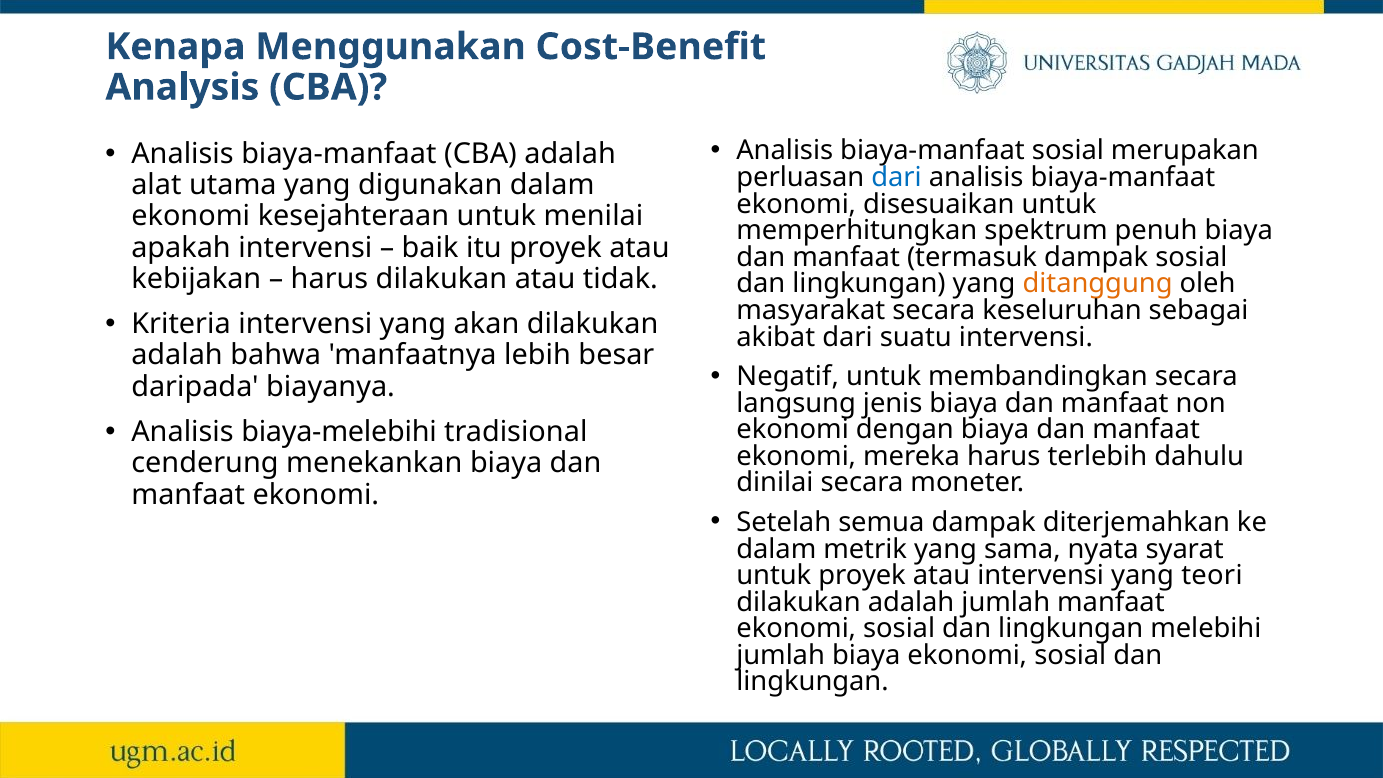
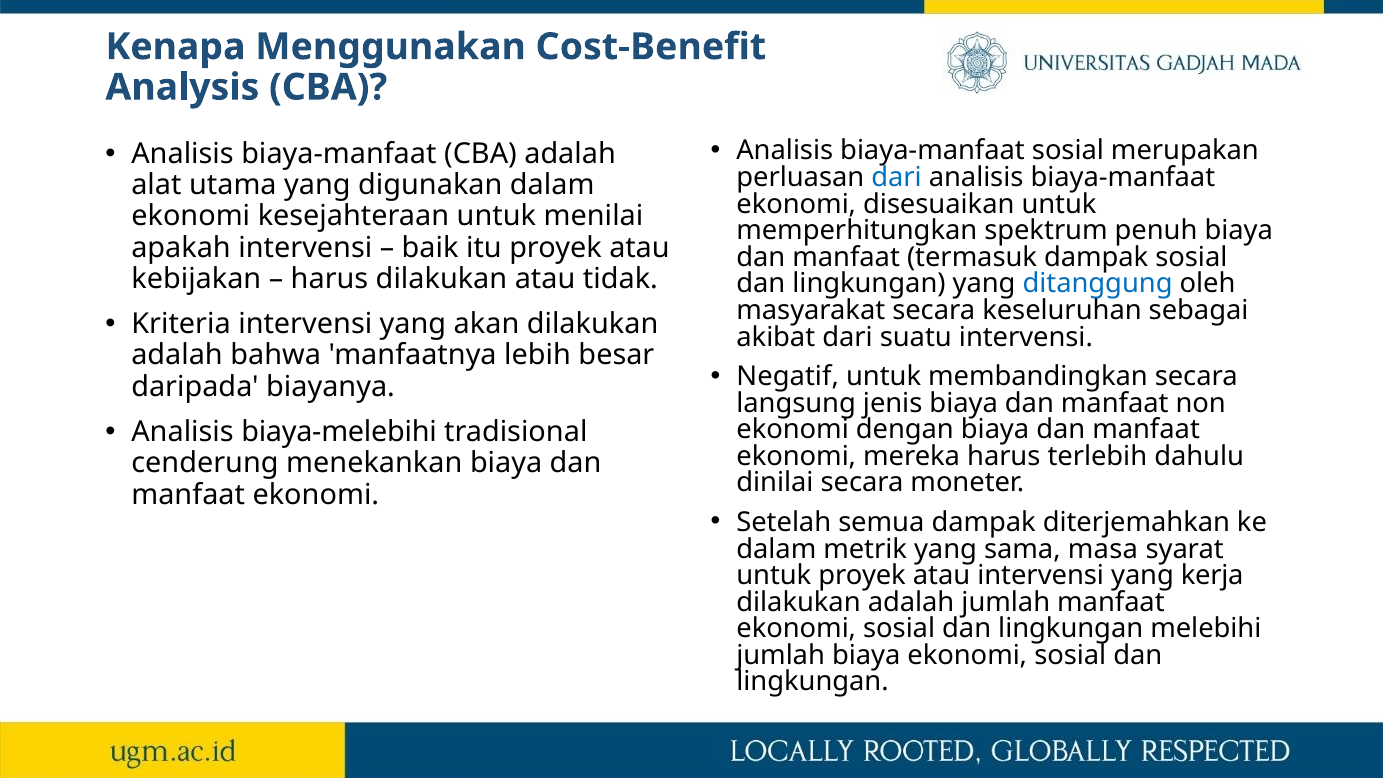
ditanggung colour: orange -> blue
nyata: nyata -> masa
teori: teori -> kerja
